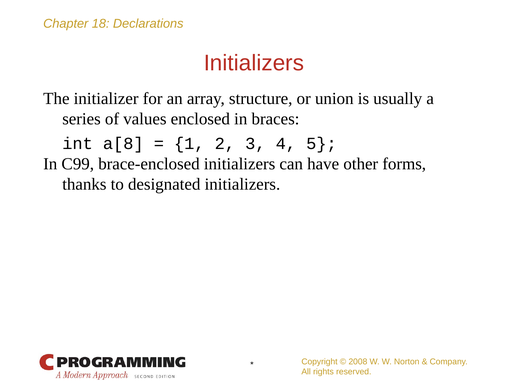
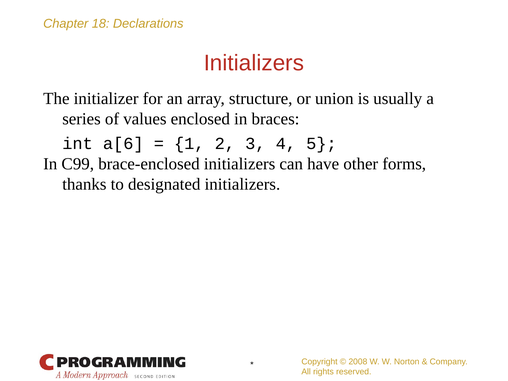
a[8: a[8 -> a[6
